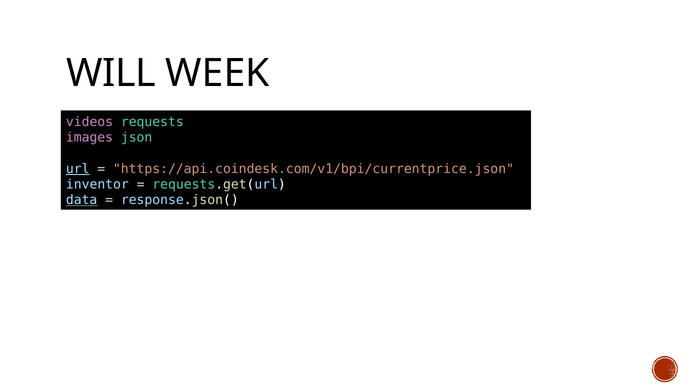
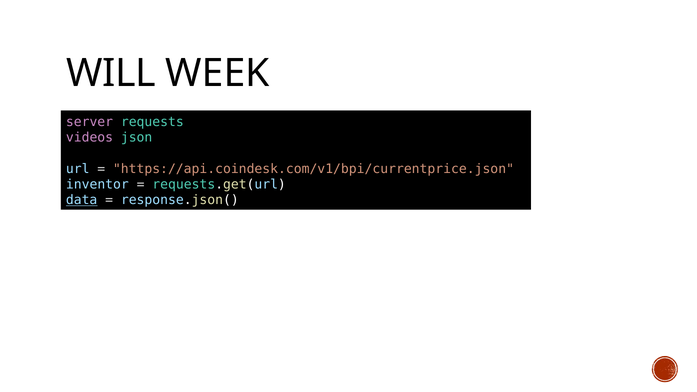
videos: videos -> server
images: images -> videos
url underline: present -> none
